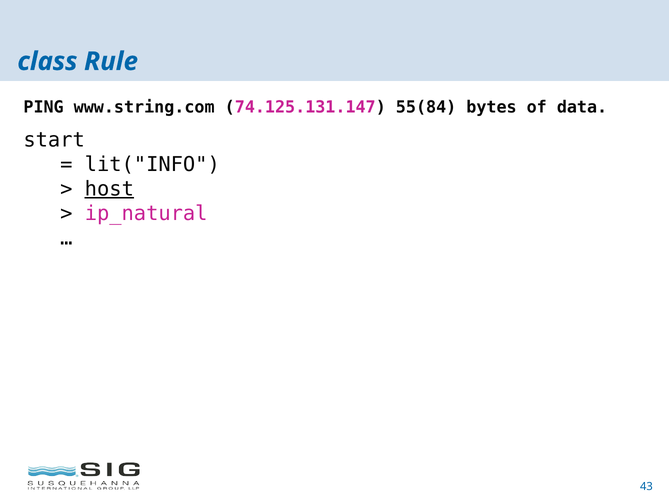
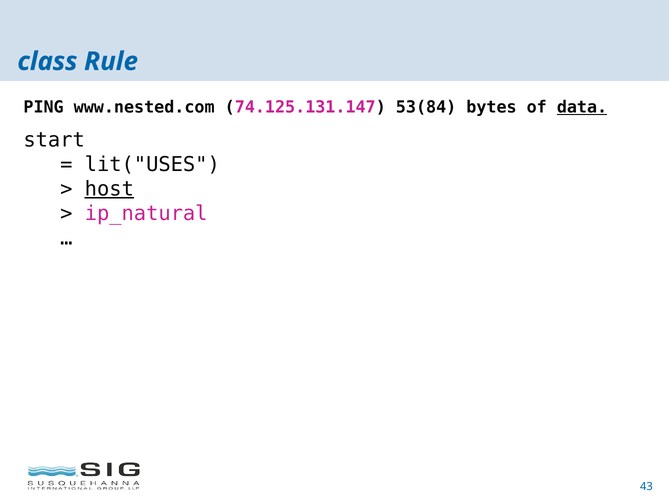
www.string.com: www.string.com -> www.nested.com
55(84: 55(84 -> 53(84
data underline: none -> present
lit("INFO: lit("INFO -> lit("USES
